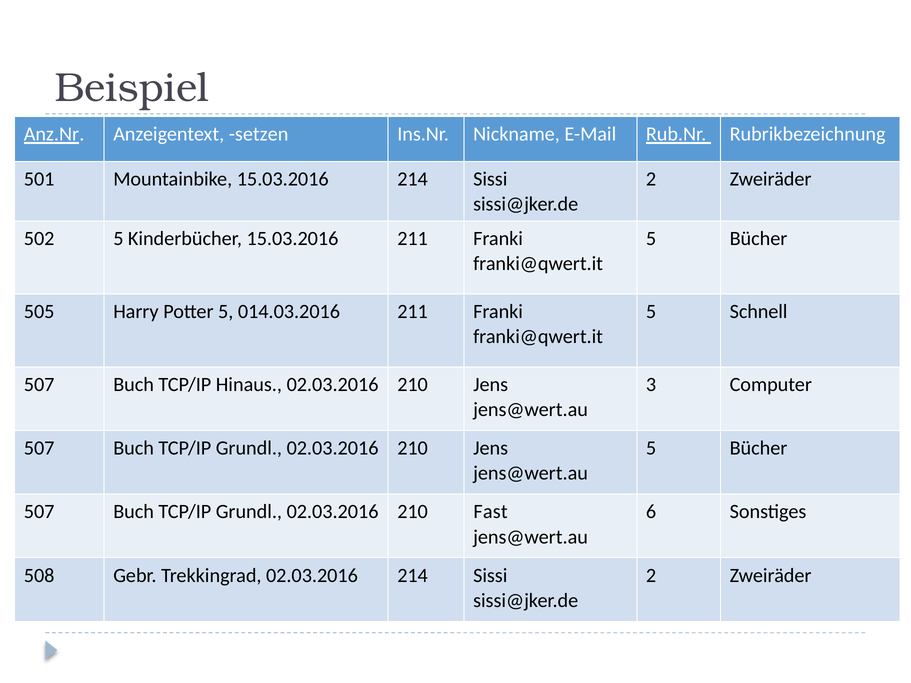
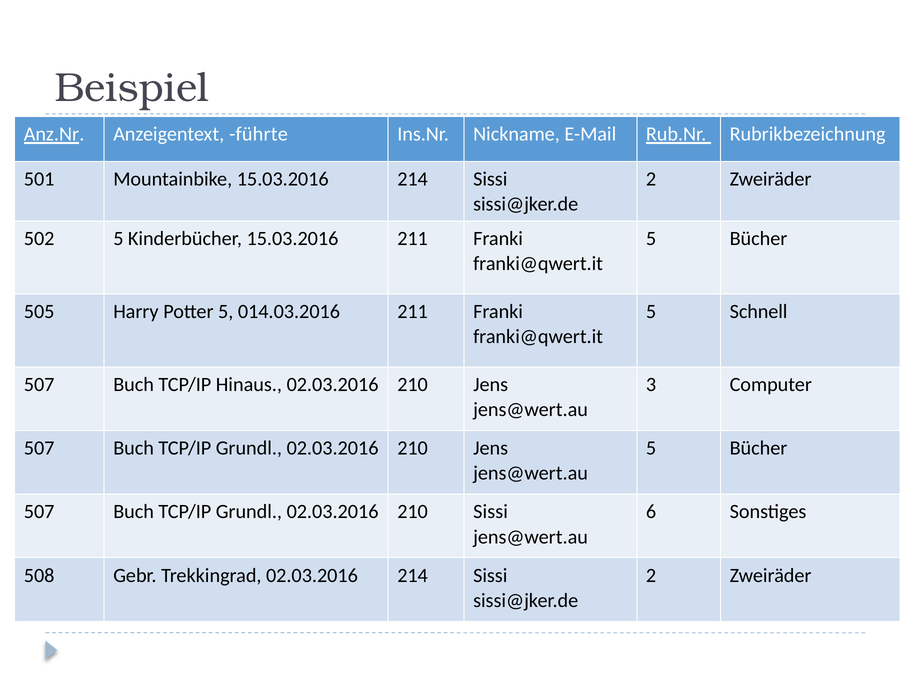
setzen: setzen -> führte
210 Fast: Fast -> Sissi
